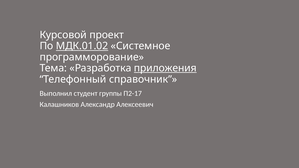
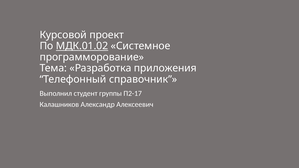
приложения underline: present -> none
